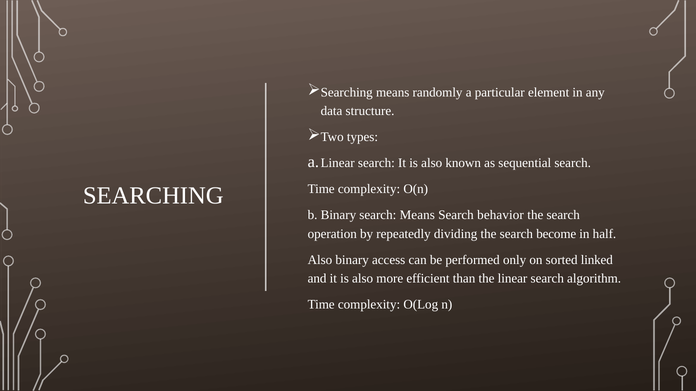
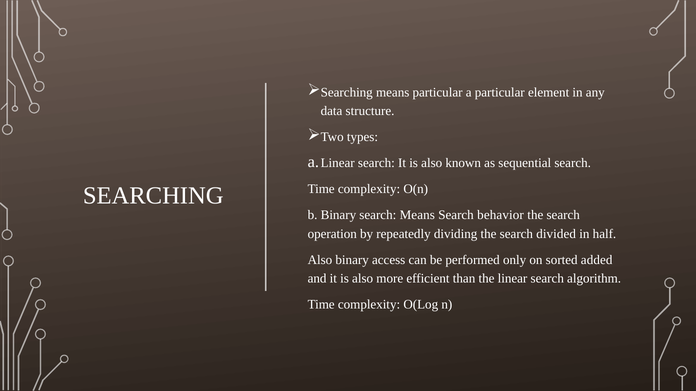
means randomly: randomly -> particular
become: become -> divided
linked: linked -> added
